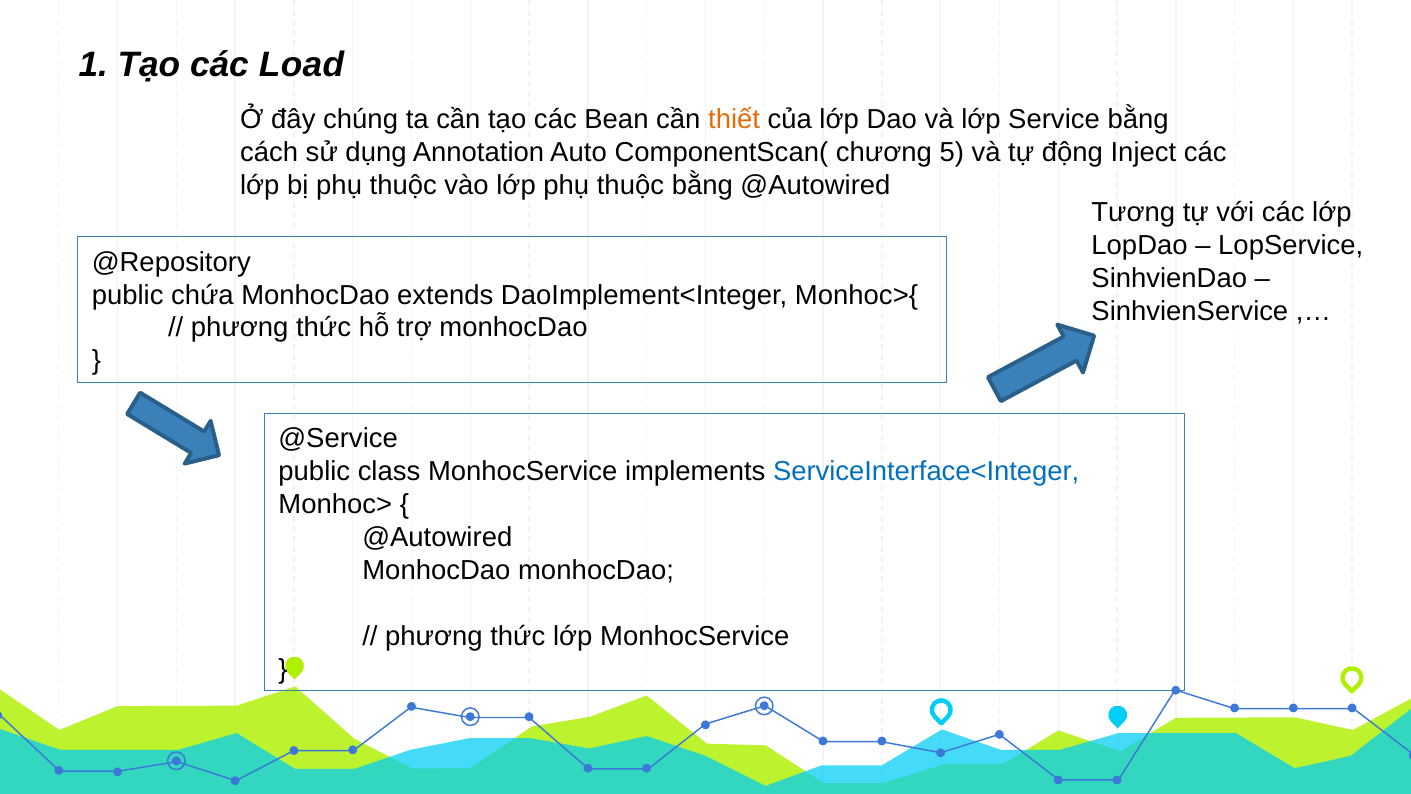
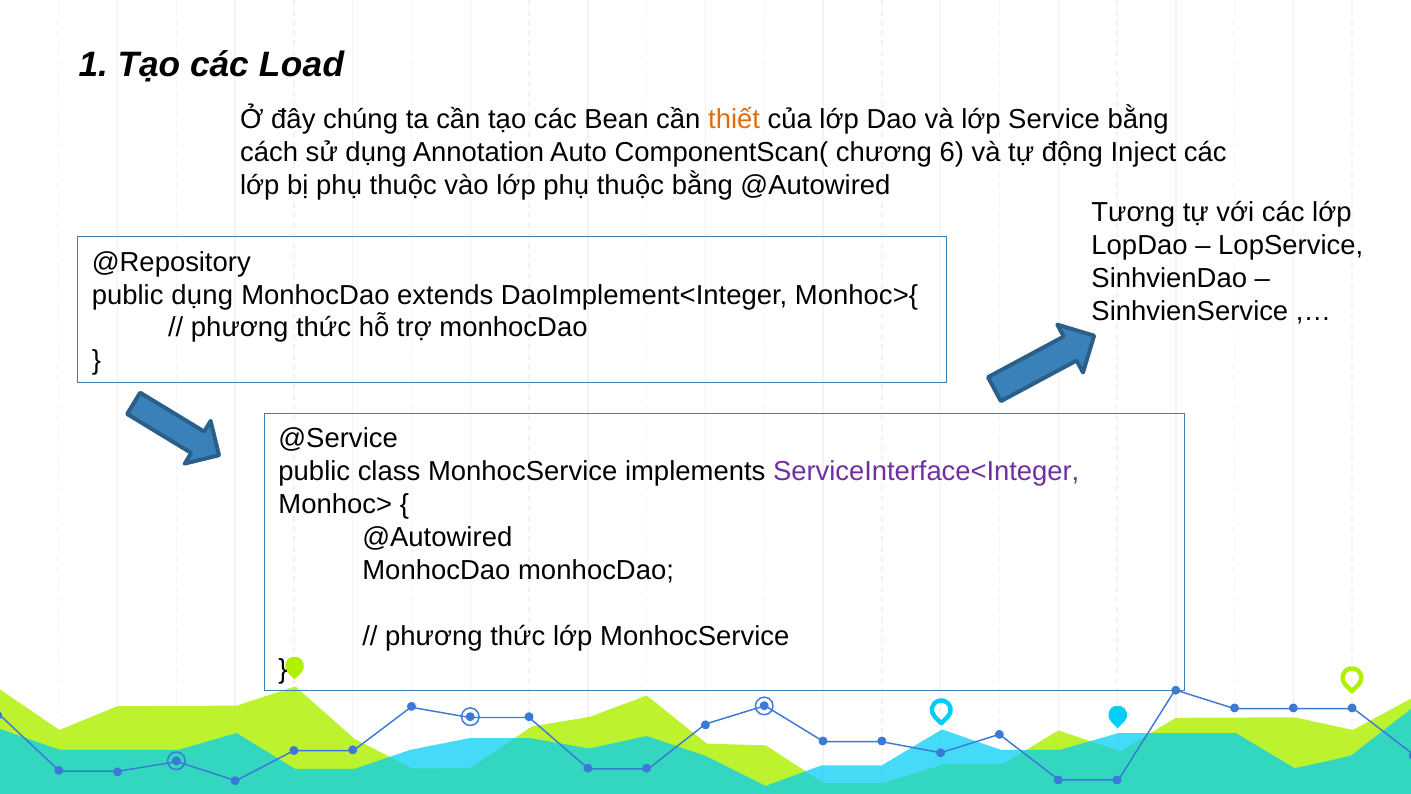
5: 5 -> 6
public chứa: chứa -> dụng
ServiceInterface<Integer colour: blue -> purple
